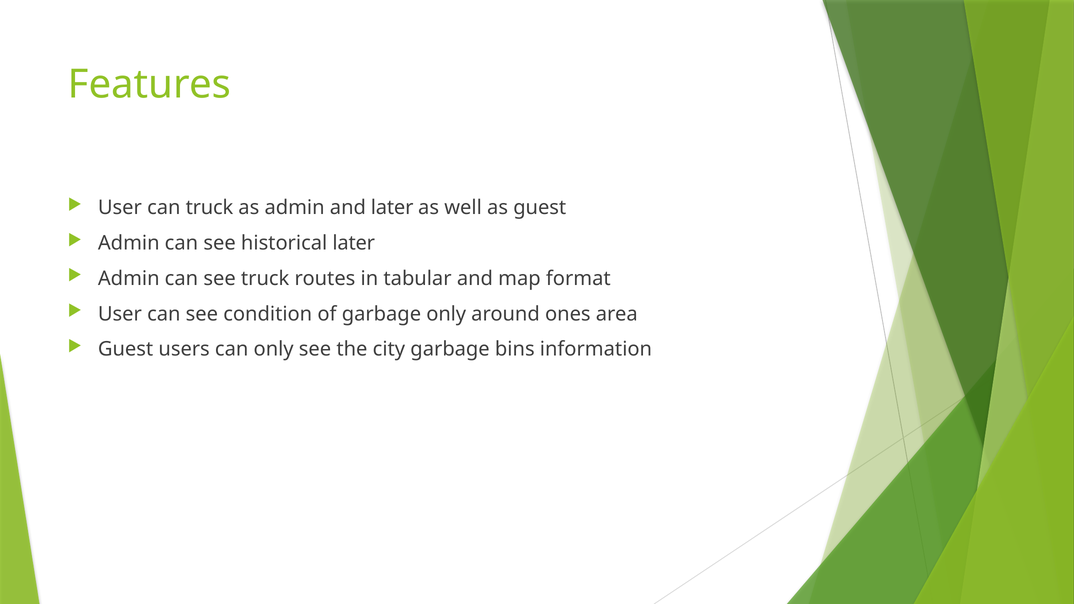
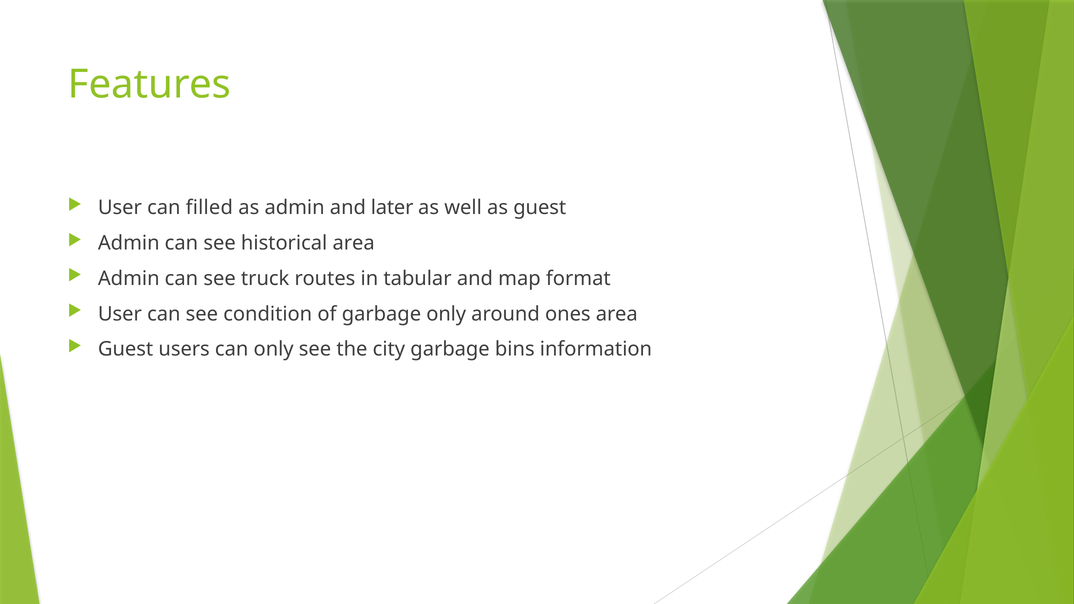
can truck: truck -> filled
historical later: later -> area
